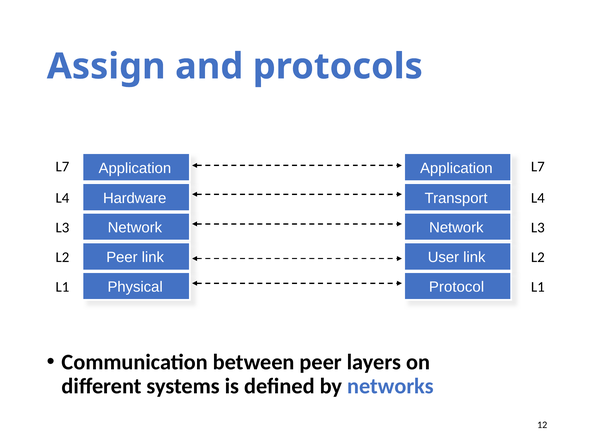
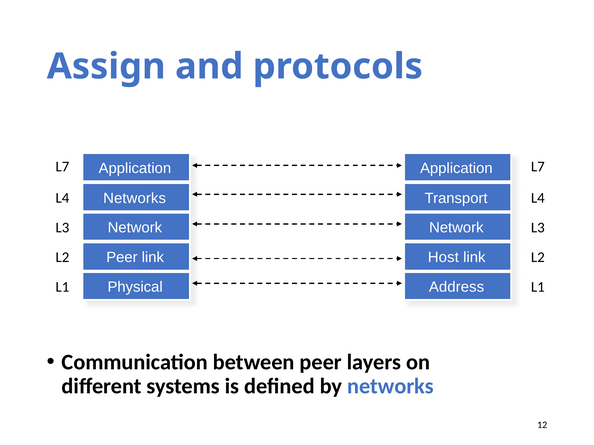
Hardware at (135, 198): Hardware -> Networks
User: User -> Host
Protocol: Protocol -> Address
